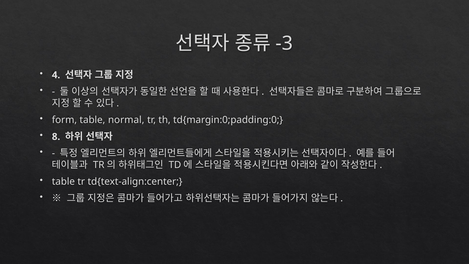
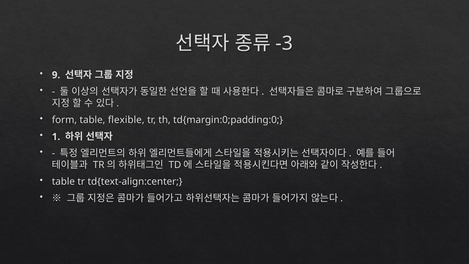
4: 4 -> 9
normal: normal -> flexible
8: 8 -> 1
